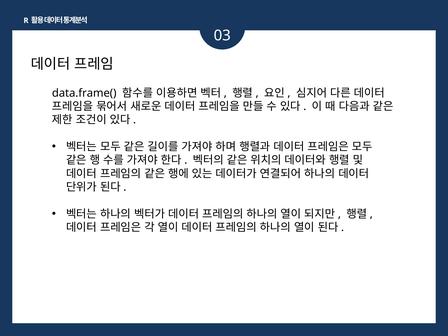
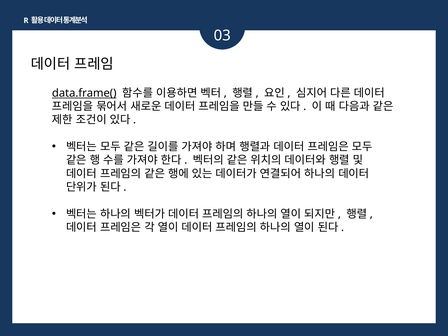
data.frame( underline: none -> present
